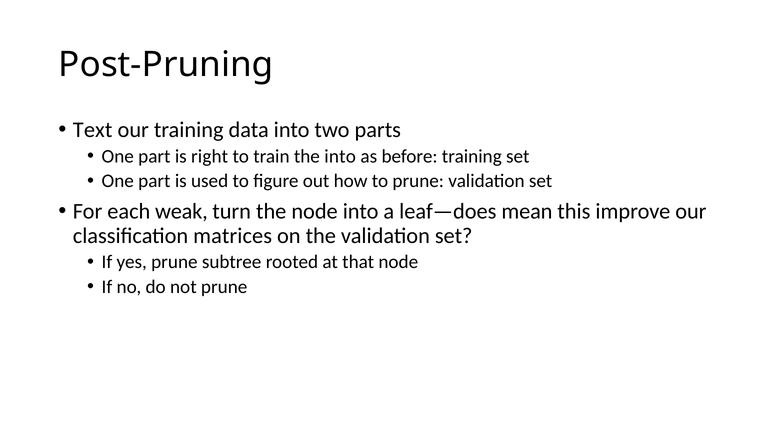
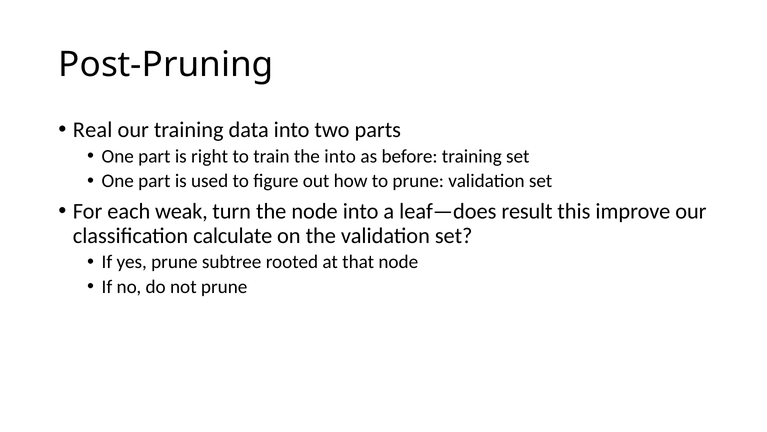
Text: Text -> Real
mean: mean -> result
matrices: matrices -> calculate
